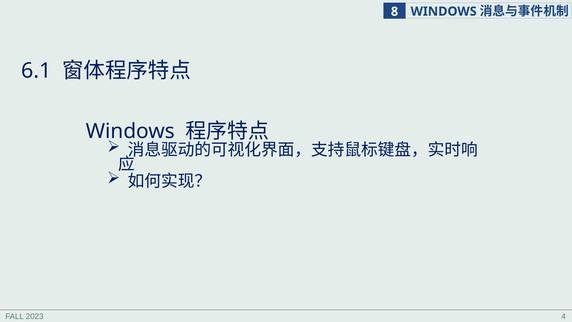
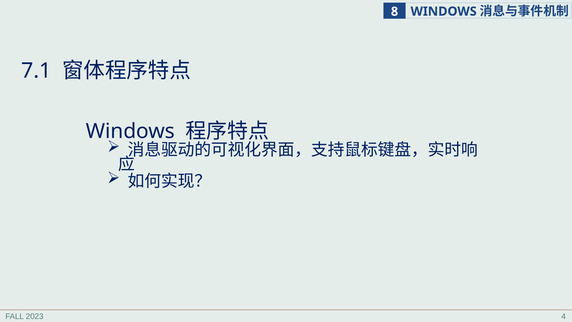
6.1: 6.1 -> 7.1
